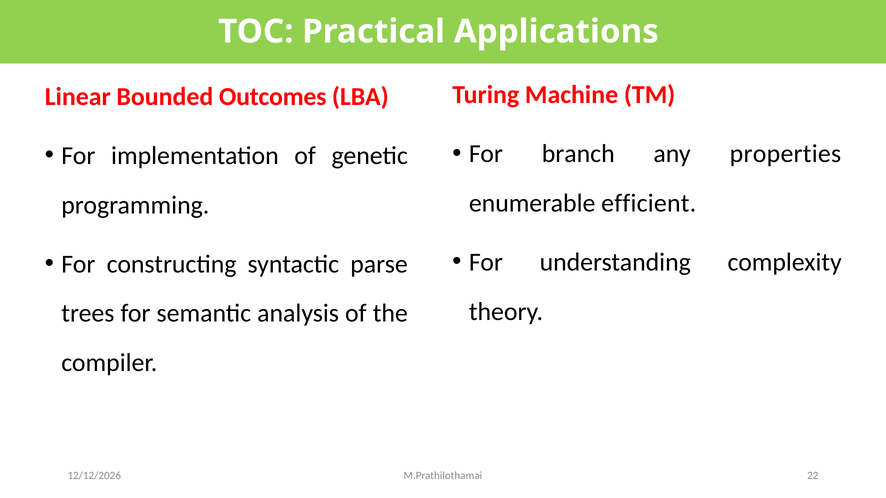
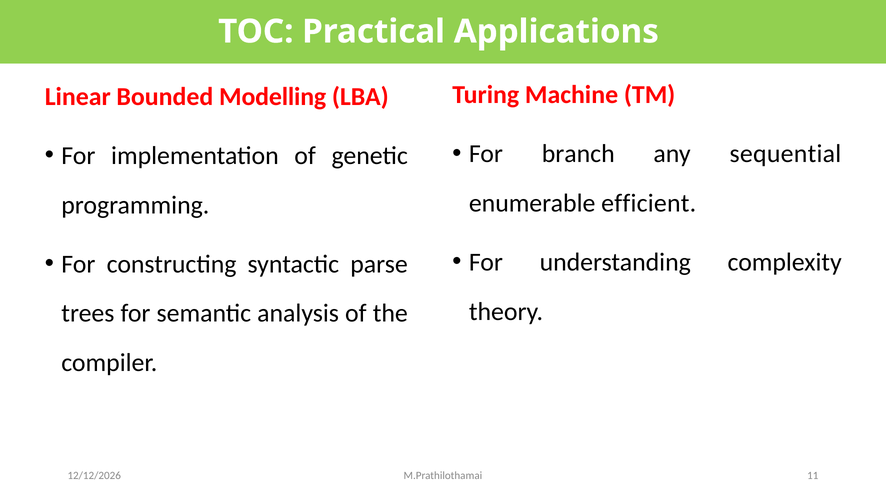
Outcomes: Outcomes -> Modelling
properties: properties -> sequential
22: 22 -> 11
